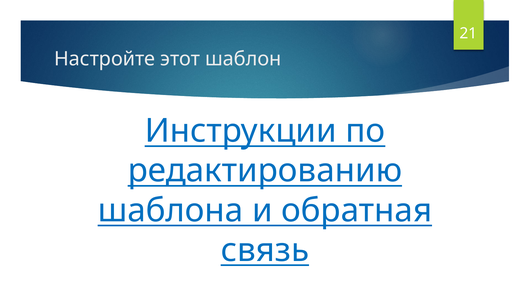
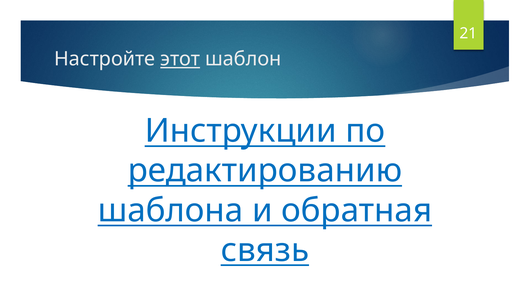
этот underline: none -> present
